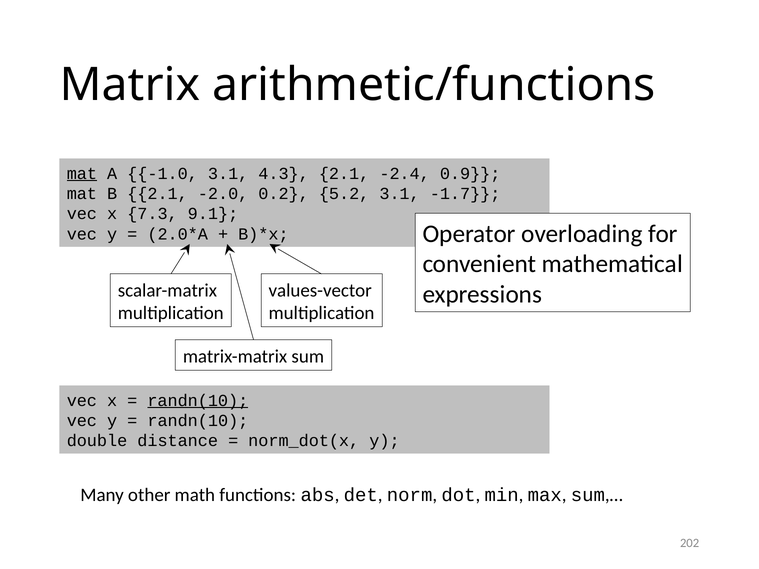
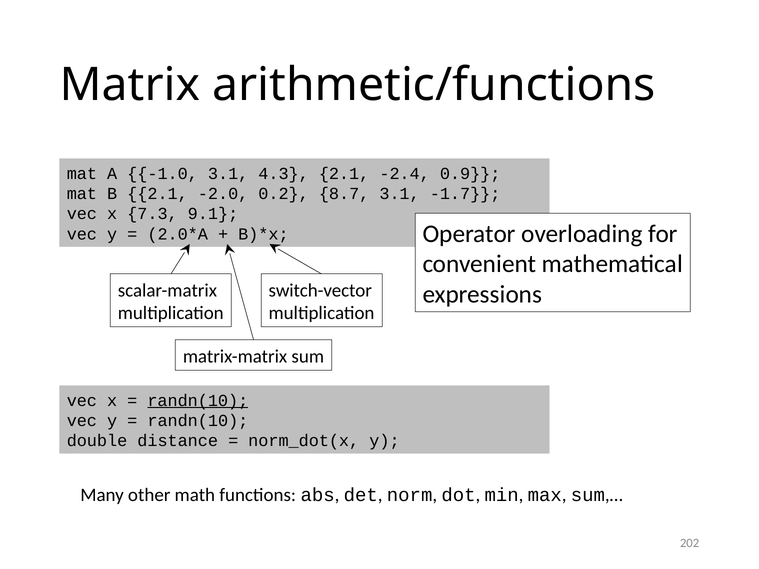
mat at (82, 174) underline: present -> none
5.2: 5.2 -> 8.7
values-vector: values-vector -> switch-vector
